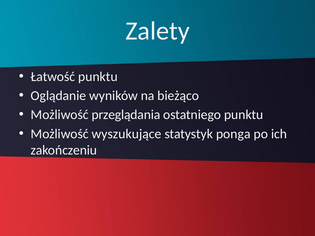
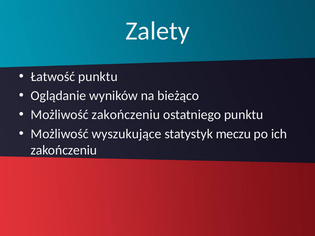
Możliwość przeglądania: przeglądania -> zakończeniu
ponga: ponga -> meczu
